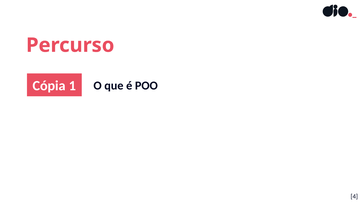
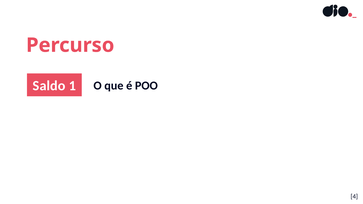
Cópia: Cópia -> Saldo
